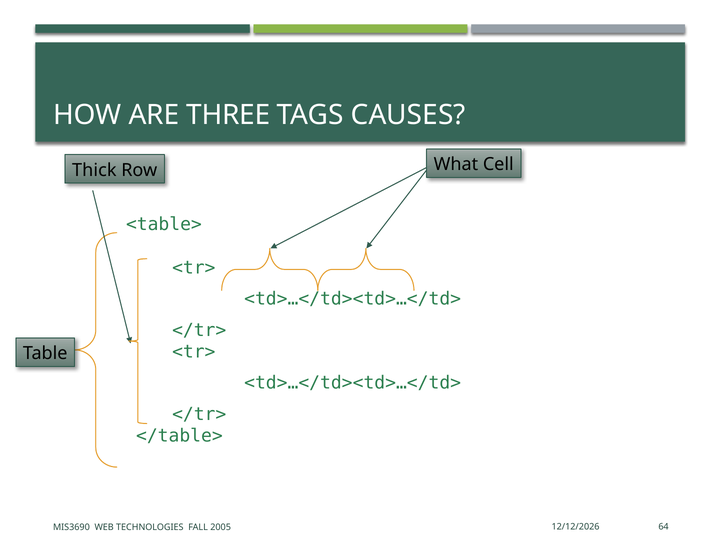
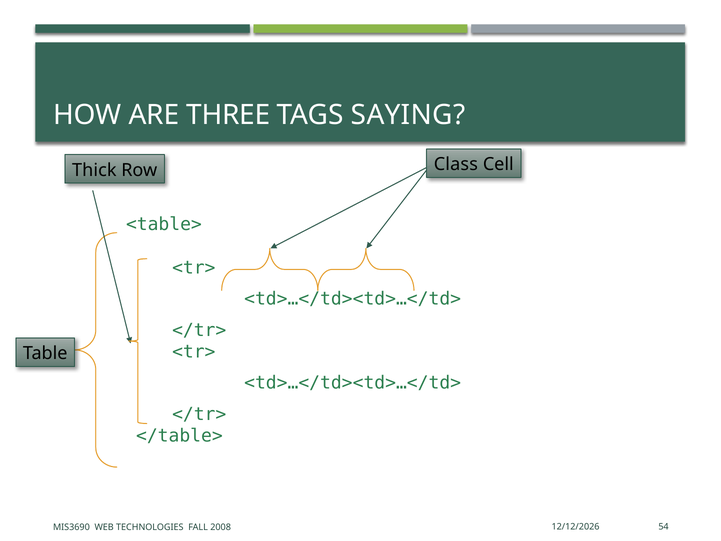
CAUSES: CAUSES -> SAYING
What: What -> Class
64: 64 -> 54
2005: 2005 -> 2008
